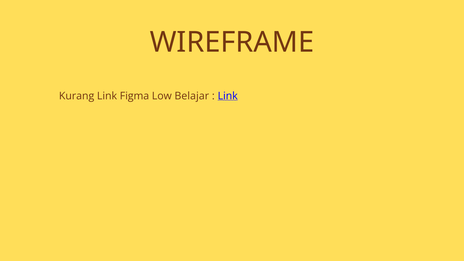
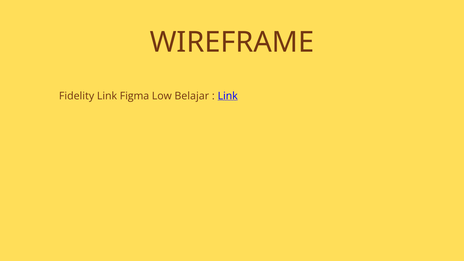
Kurang: Kurang -> Fidelity
